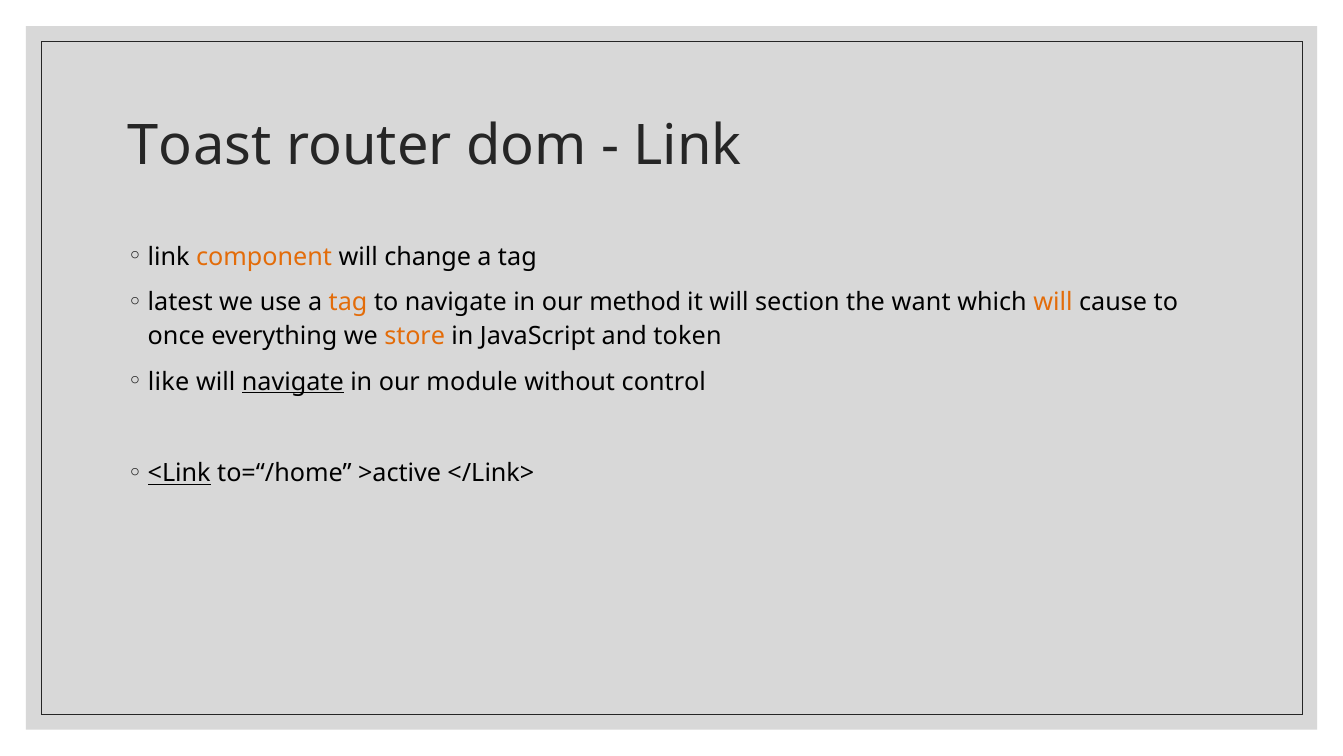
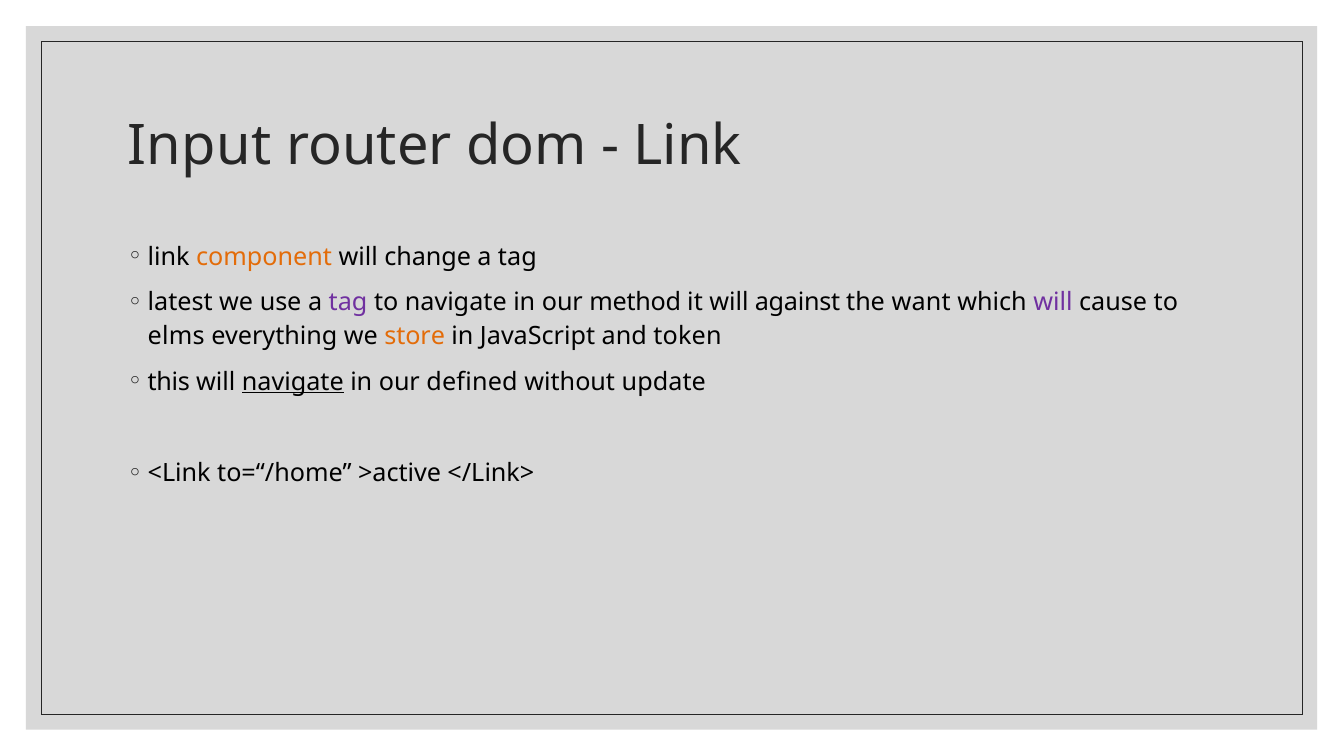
Toast: Toast -> Input
tag at (348, 302) colour: orange -> purple
section: section -> against
will at (1053, 302) colour: orange -> purple
once: once -> elms
like: like -> this
module: module -> defined
control: control -> update
<Link underline: present -> none
